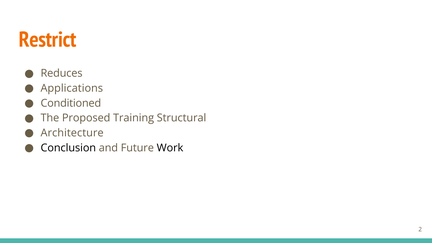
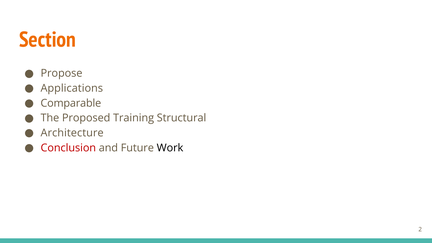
Restrict: Restrict -> Section
Reduces: Reduces -> Propose
Conditioned: Conditioned -> Comparable
Conclusion colour: black -> red
